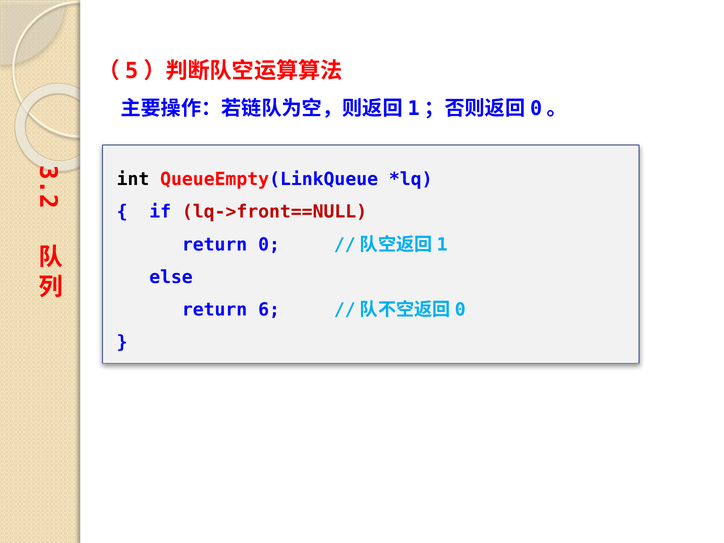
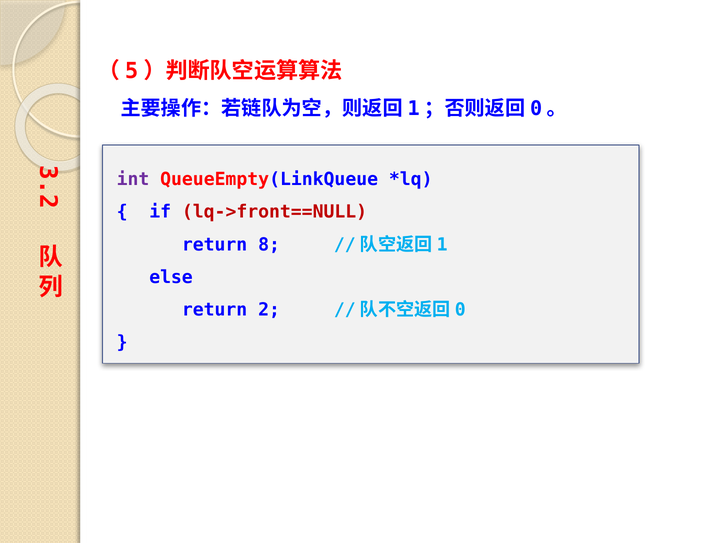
int colour: black -> purple
0: 0 -> 8
return 6: 6 -> 2
